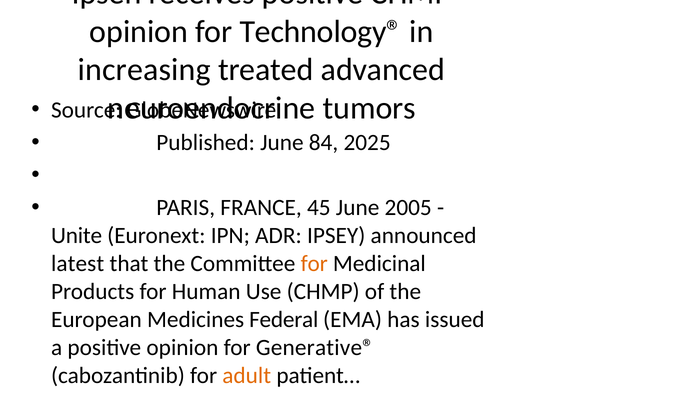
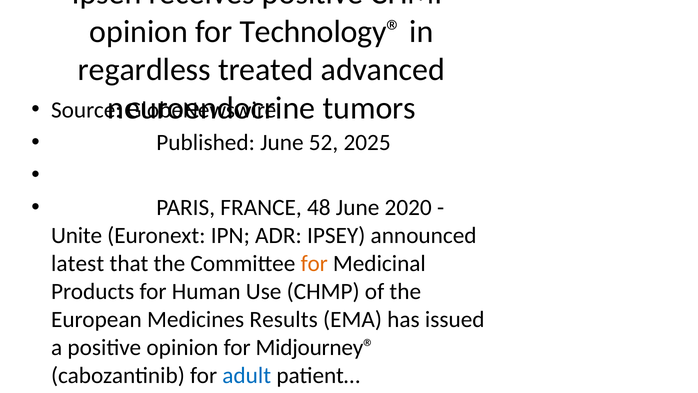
increasing at (144, 70): increasing -> regardless
84: 84 -> 52
45: 45 -> 48
2005: 2005 -> 2020
Federal: Federal -> Results
Generative®: Generative® -> Midjourney®
adult colour: orange -> blue
